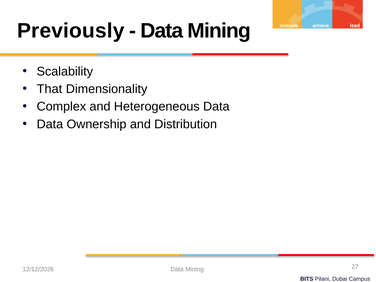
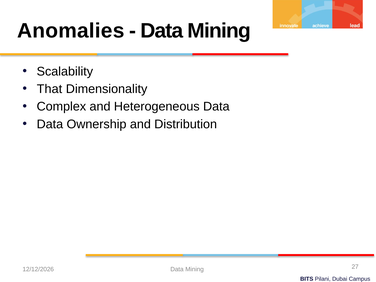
Previously: Previously -> Anomalies
